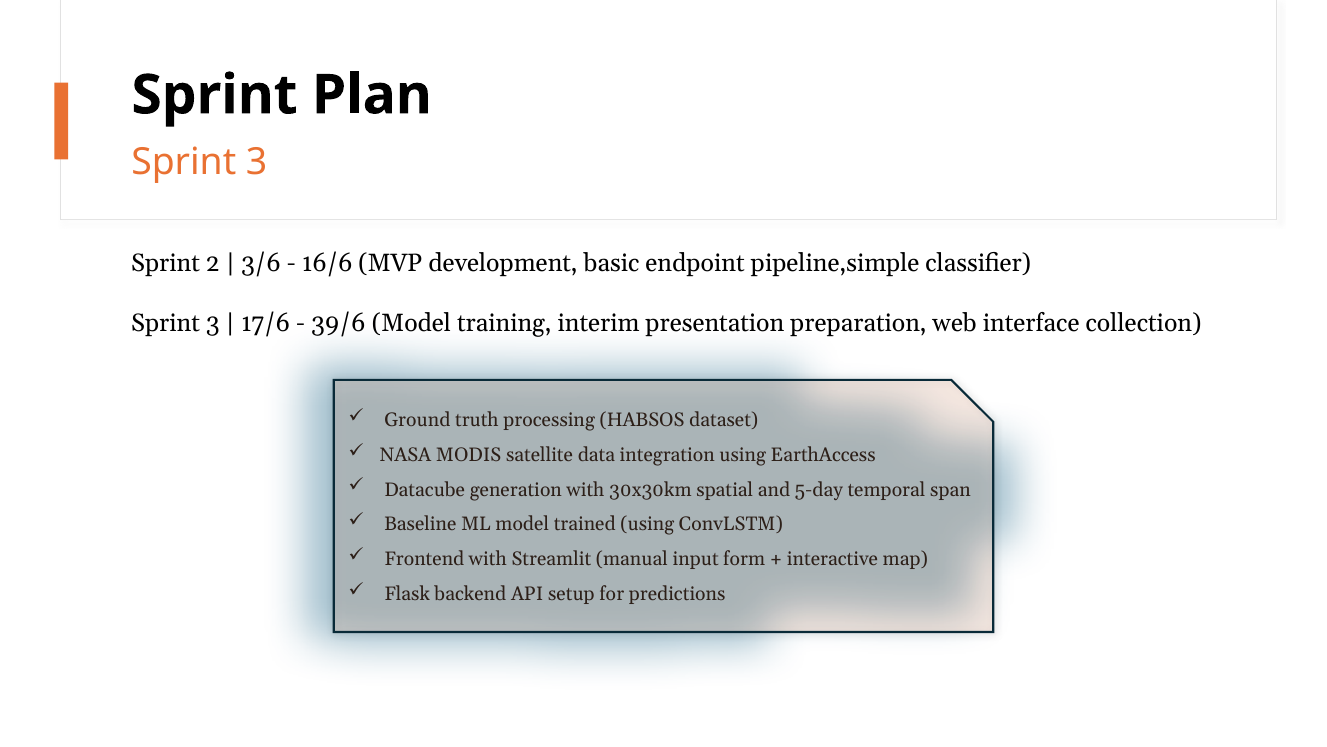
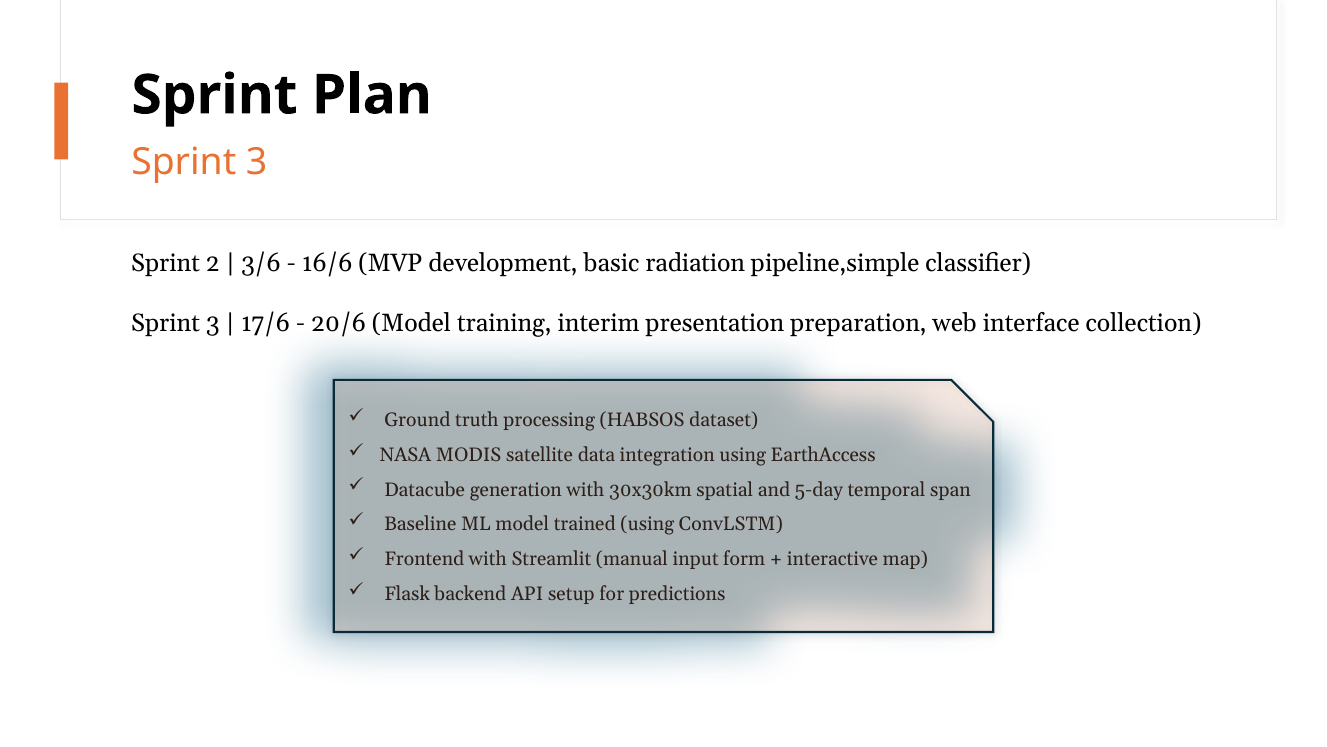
endpoint: endpoint -> radiation
39/6: 39/6 -> 20/6
